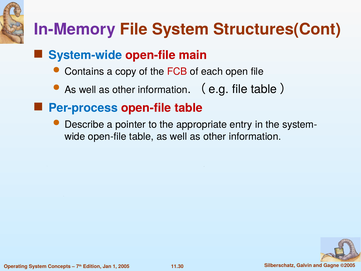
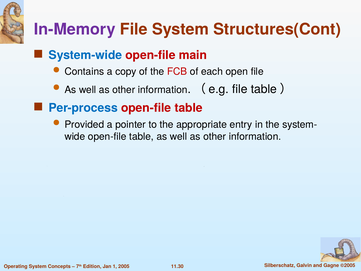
Describe: Describe -> Provided
